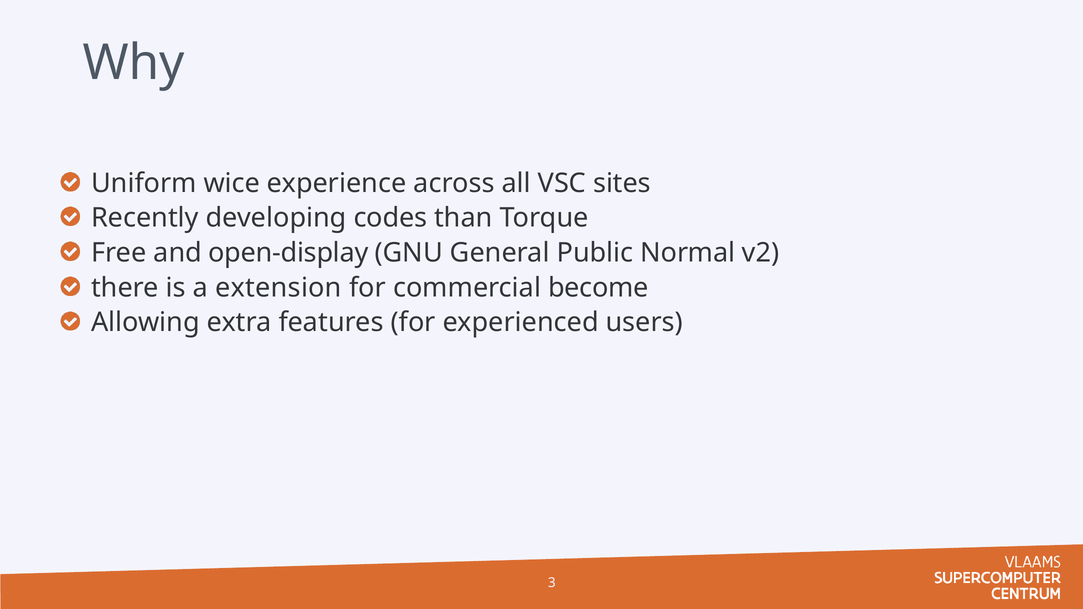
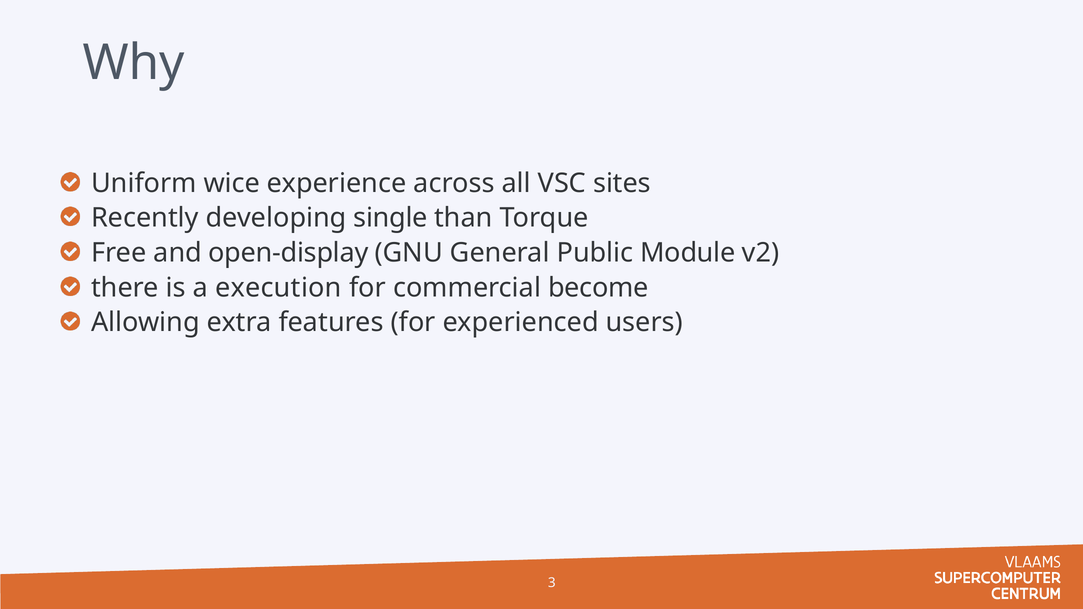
codes: codes -> single
Normal: Normal -> Module
extension: extension -> execution
